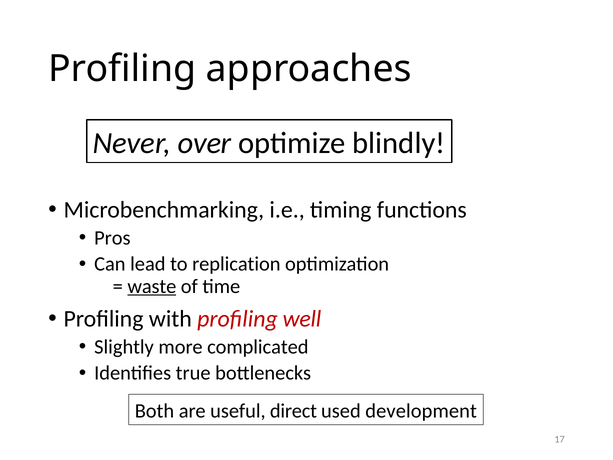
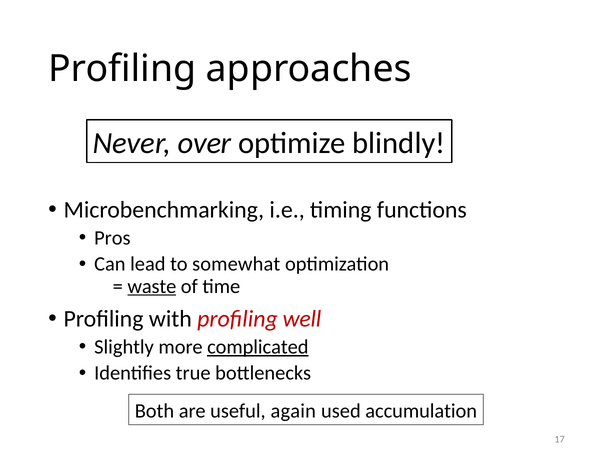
replication: replication -> somewhat
complicated underline: none -> present
direct: direct -> again
development: development -> accumulation
